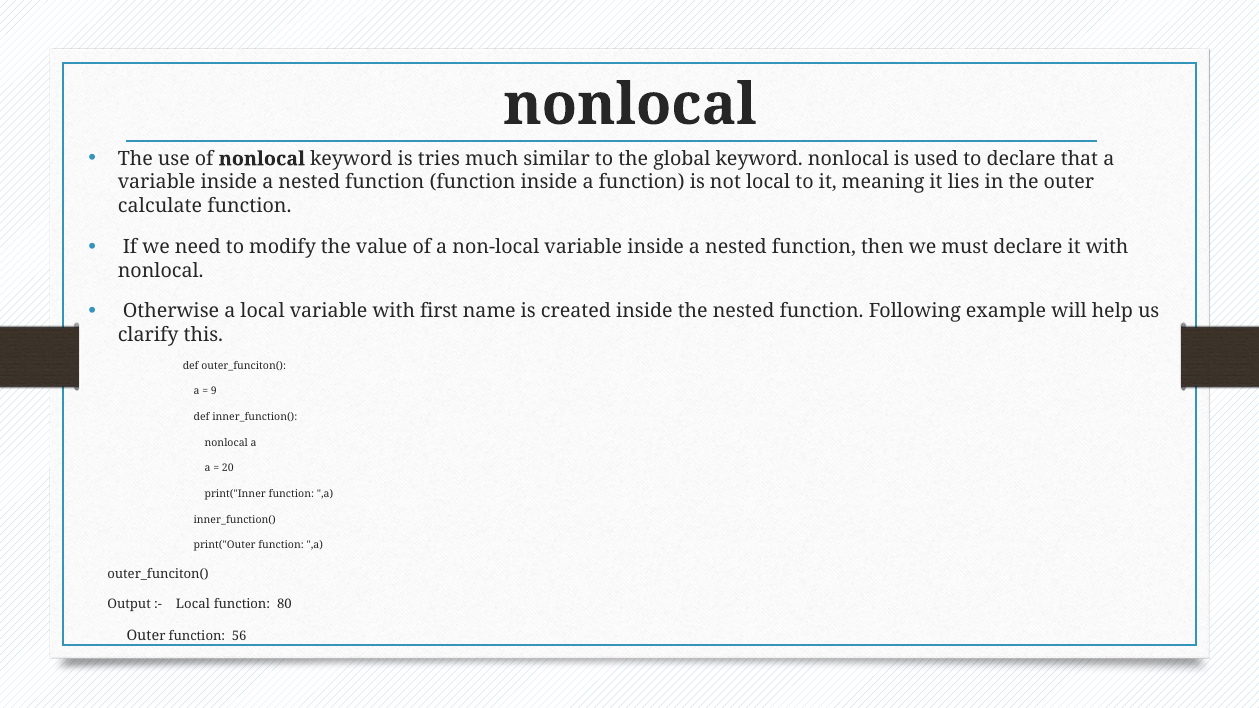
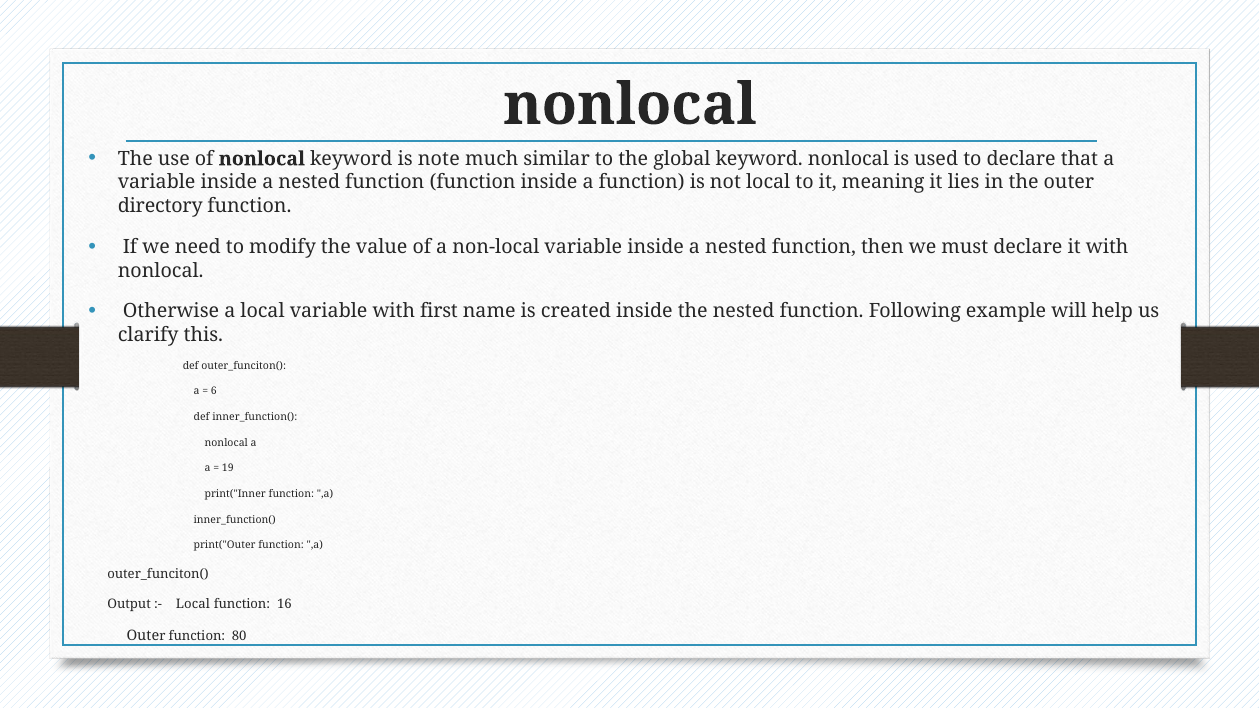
tries: tries -> note
calculate: calculate -> directory
9: 9 -> 6
20: 20 -> 19
80: 80 -> 16
56: 56 -> 80
